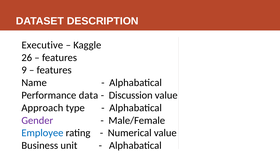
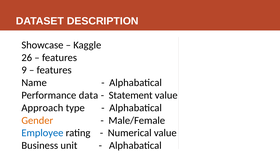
Executive: Executive -> Showcase
Discussion: Discussion -> Statement
Gender colour: purple -> orange
